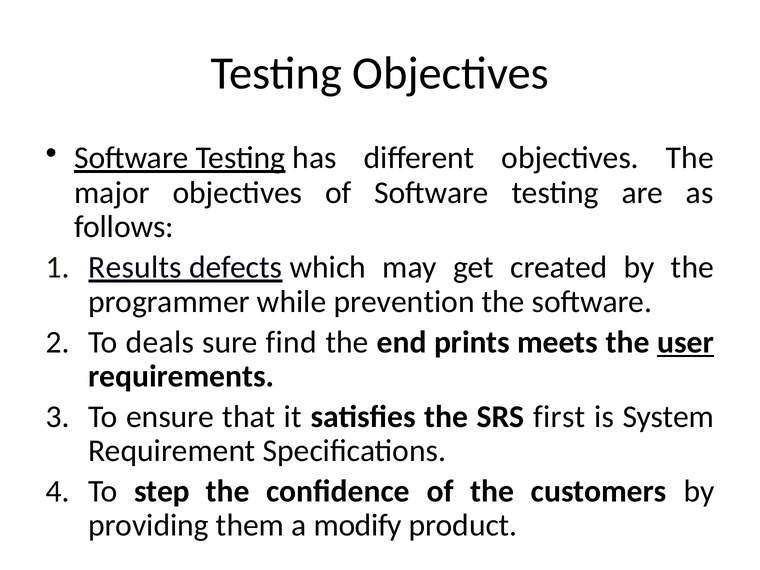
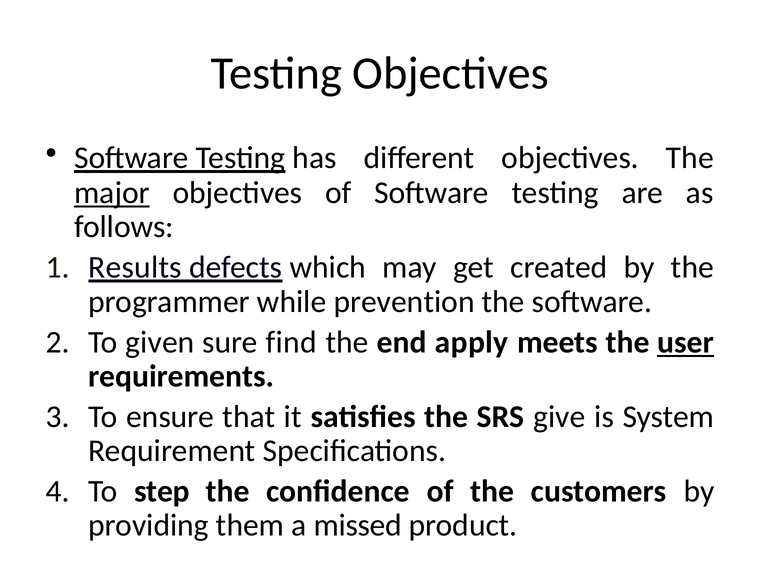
major underline: none -> present
deals: deals -> given
prints: prints -> apply
first: first -> give
modify: modify -> missed
